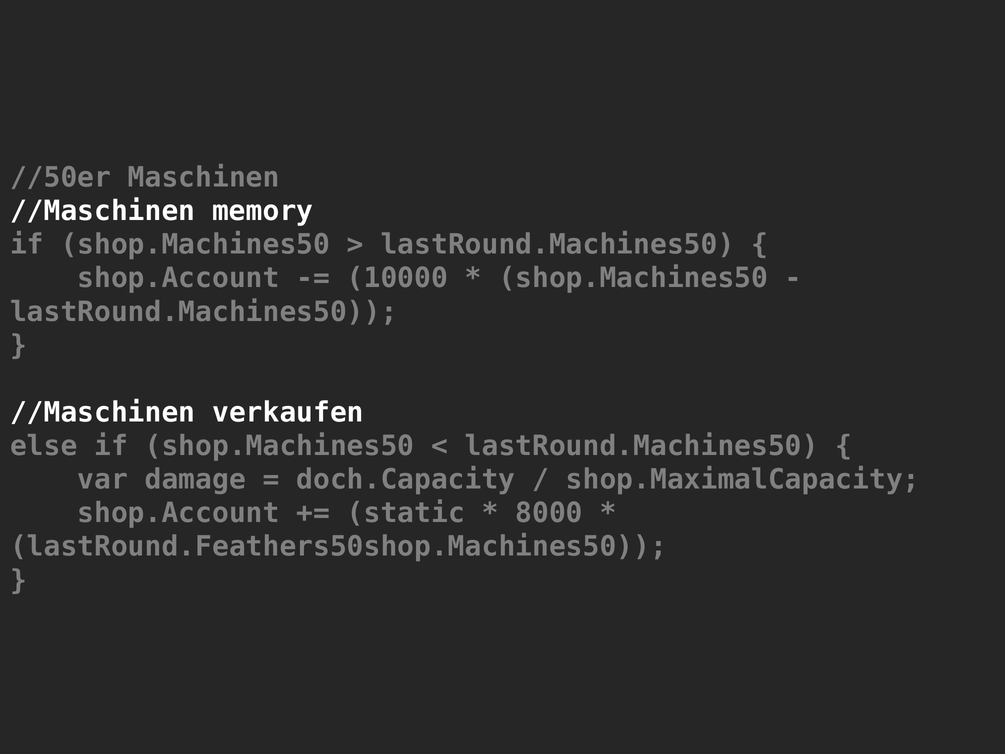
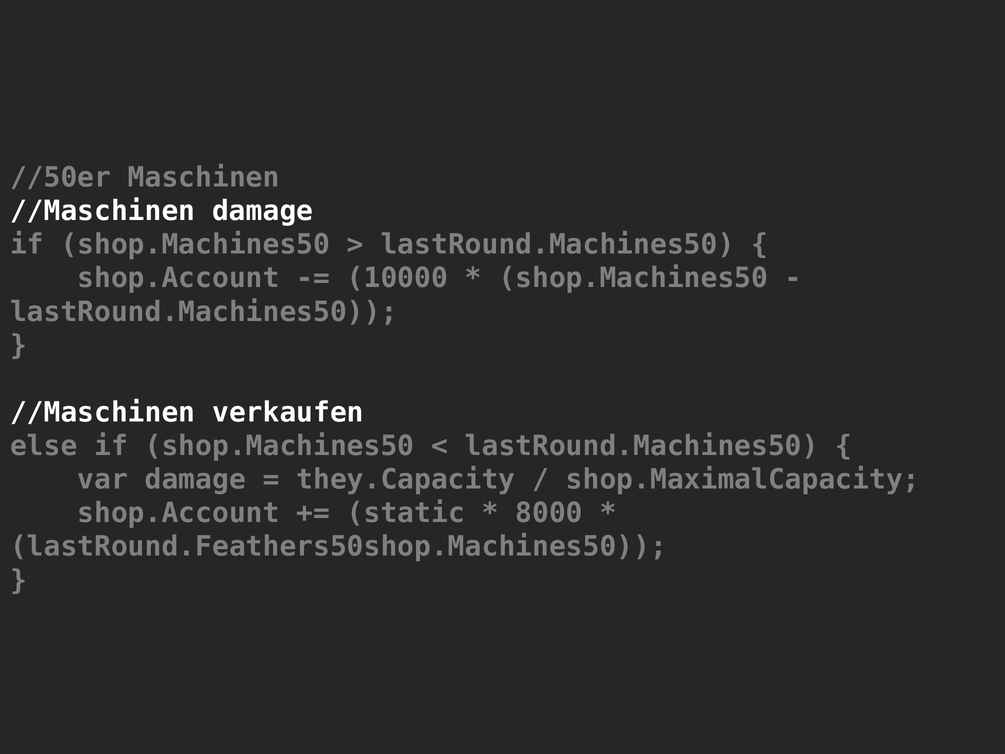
//Maschinen memory: memory -> damage
doch.Capacity: doch.Capacity -> they.Capacity
